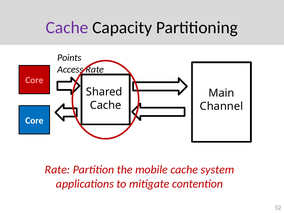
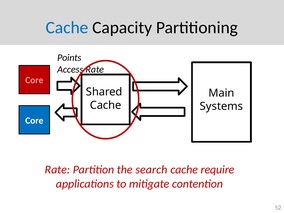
Cache at (67, 27) colour: purple -> blue
Channel: Channel -> Systems
mobile: mobile -> search
system: system -> require
